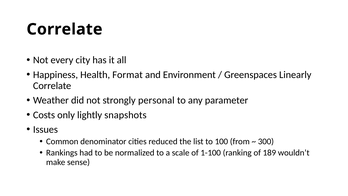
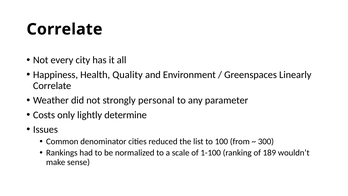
Format: Format -> Quality
snapshots: snapshots -> determine
